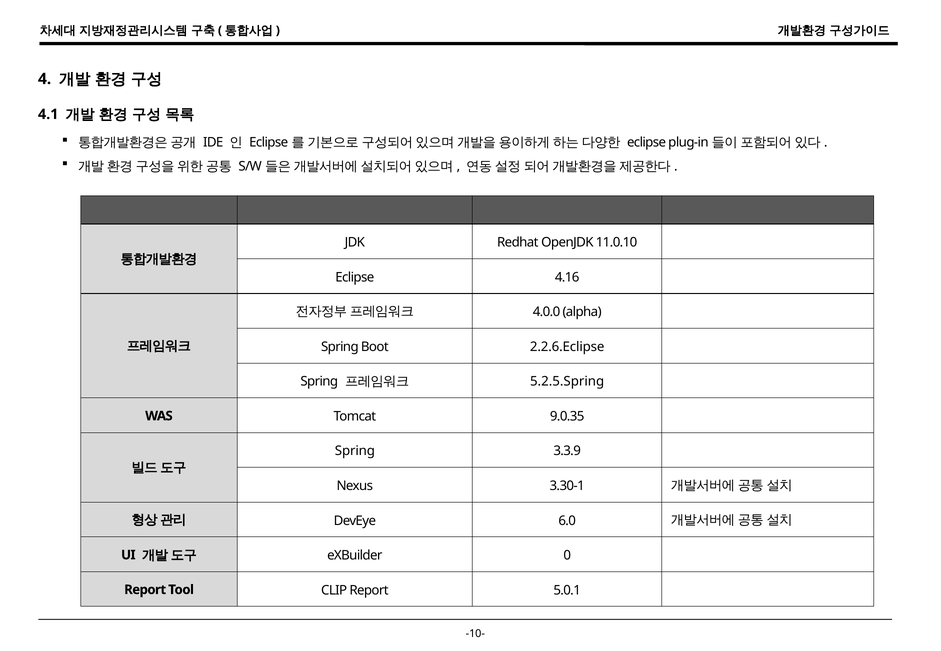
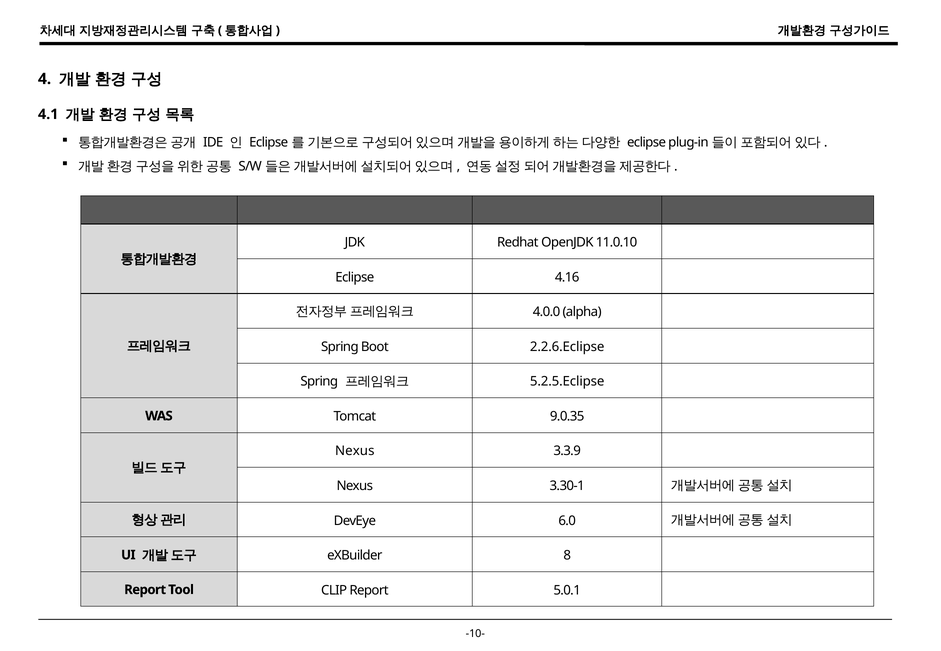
5.2.5.Spring: 5.2.5.Spring -> 5.2.5.Eclipse
Spring at (355, 451): Spring -> Nexus
0: 0 -> 8
